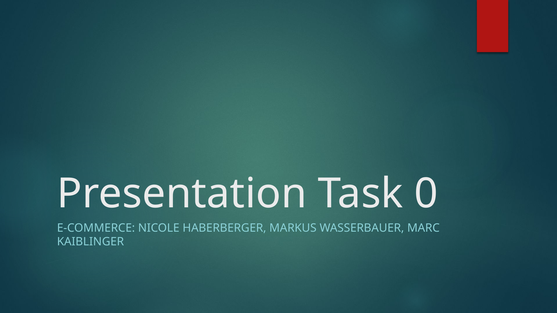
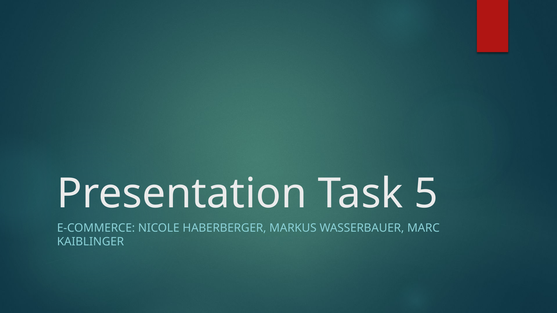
0: 0 -> 5
